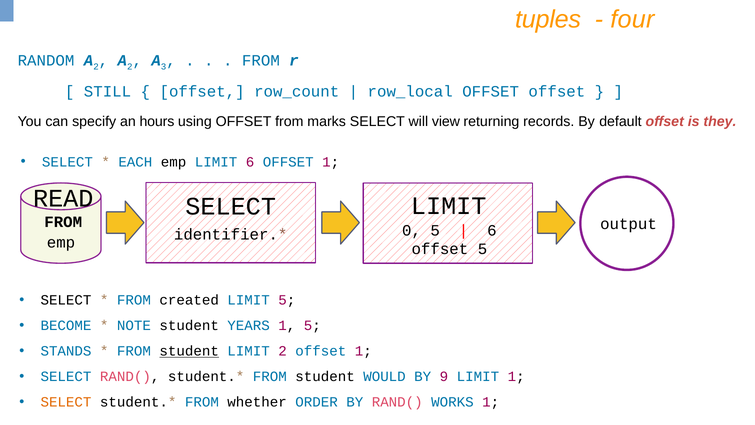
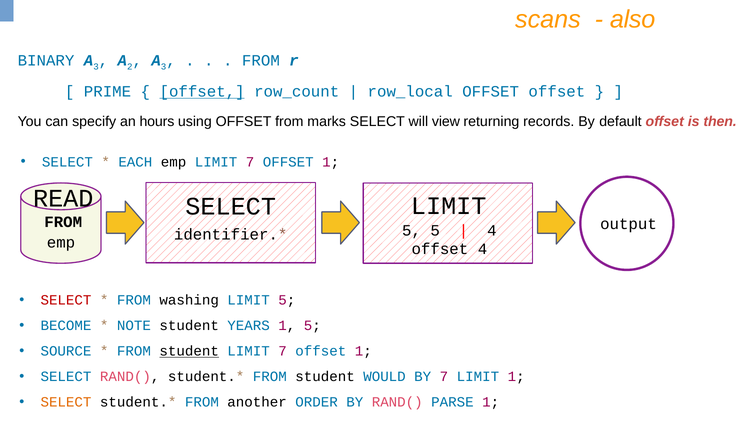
tuples: tuples -> scans
four: four -> also
RANDOM: RANDOM -> BINARY
2 at (96, 67): 2 -> 3
STILL: STILL -> PRIME
offset at (202, 91) underline: none -> present
they: they -> then
emp LIMIT 6: 6 -> 7
0 at (412, 230): 0 -> 5
6 at (492, 230): 6 -> 4
offset 5: 5 -> 4
SELECT at (66, 300) colour: black -> red
created: created -> washing
STANDS: STANDS -> SOURCE
2 at (283, 351): 2 -> 7
BY 9: 9 -> 7
whether: whether -> another
WORKS: WORKS -> PARSE
